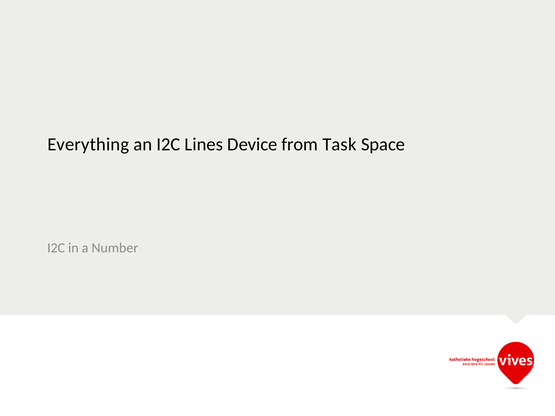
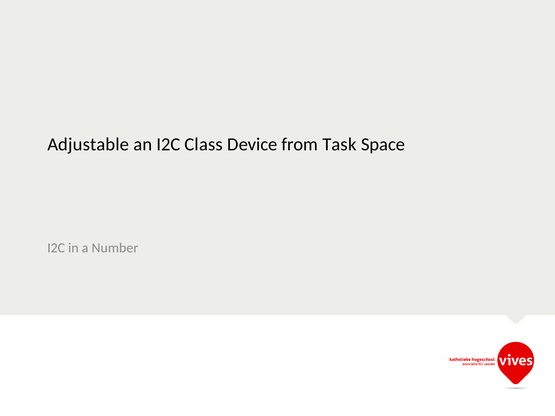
Everything: Everything -> Adjustable
Lines: Lines -> Class
